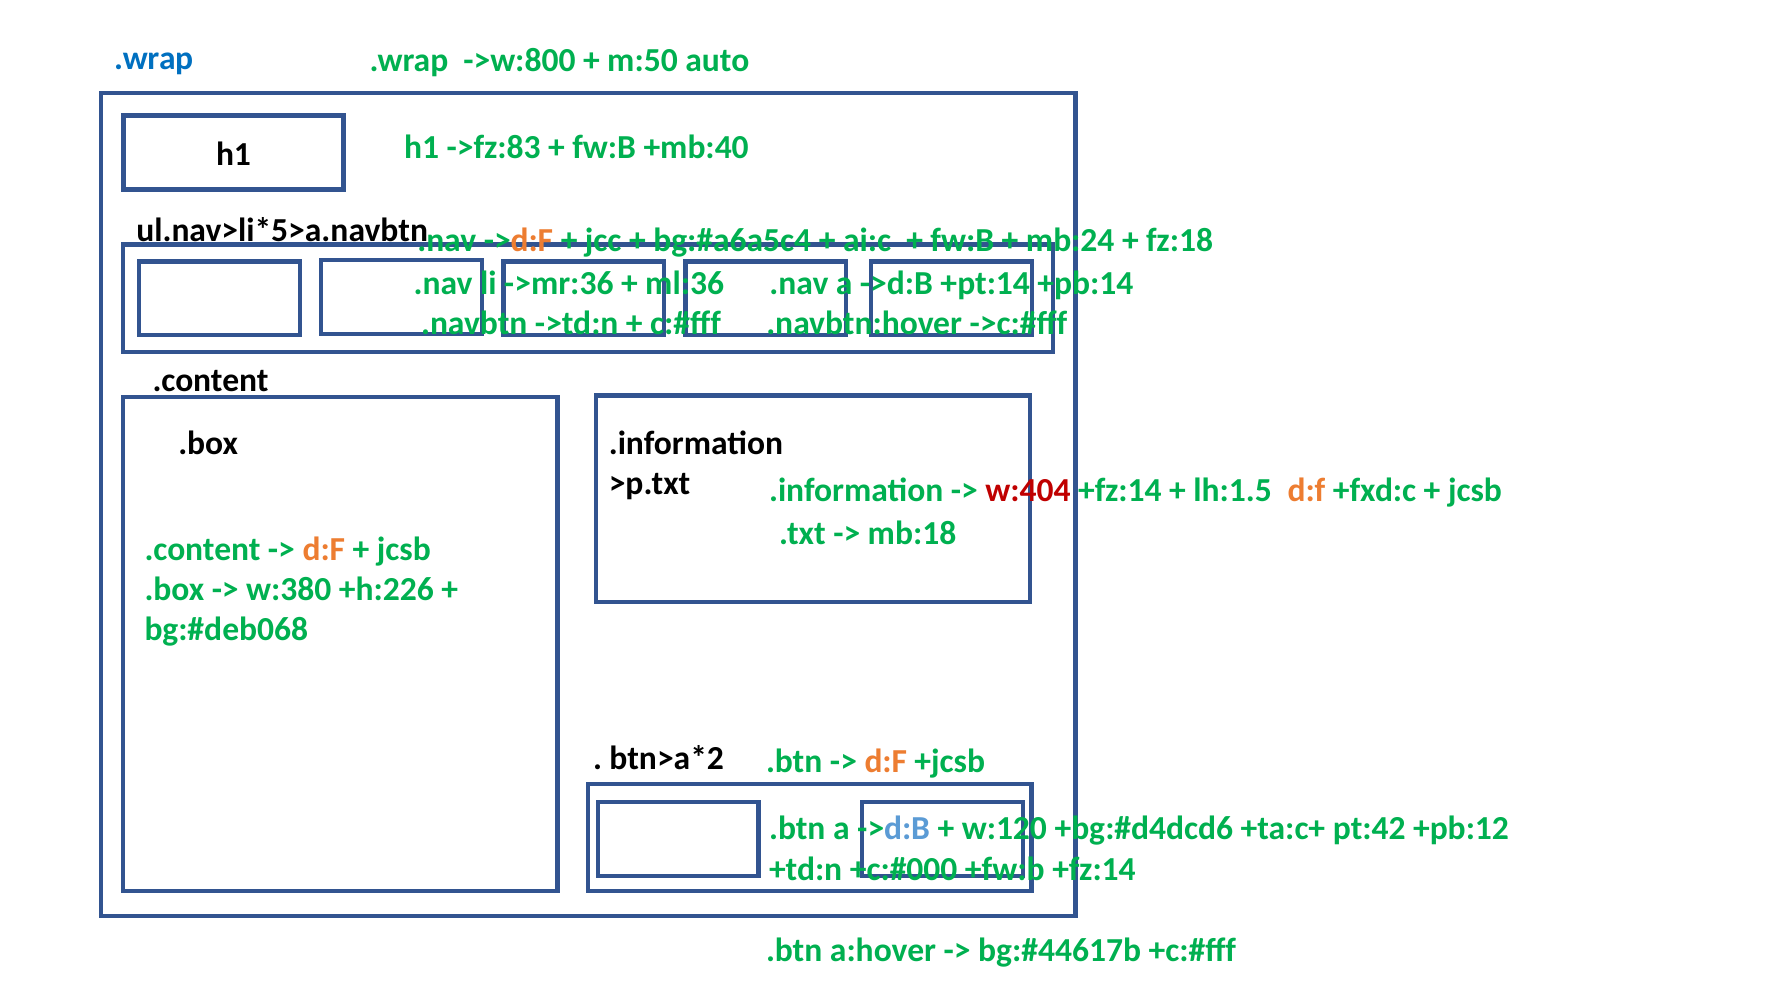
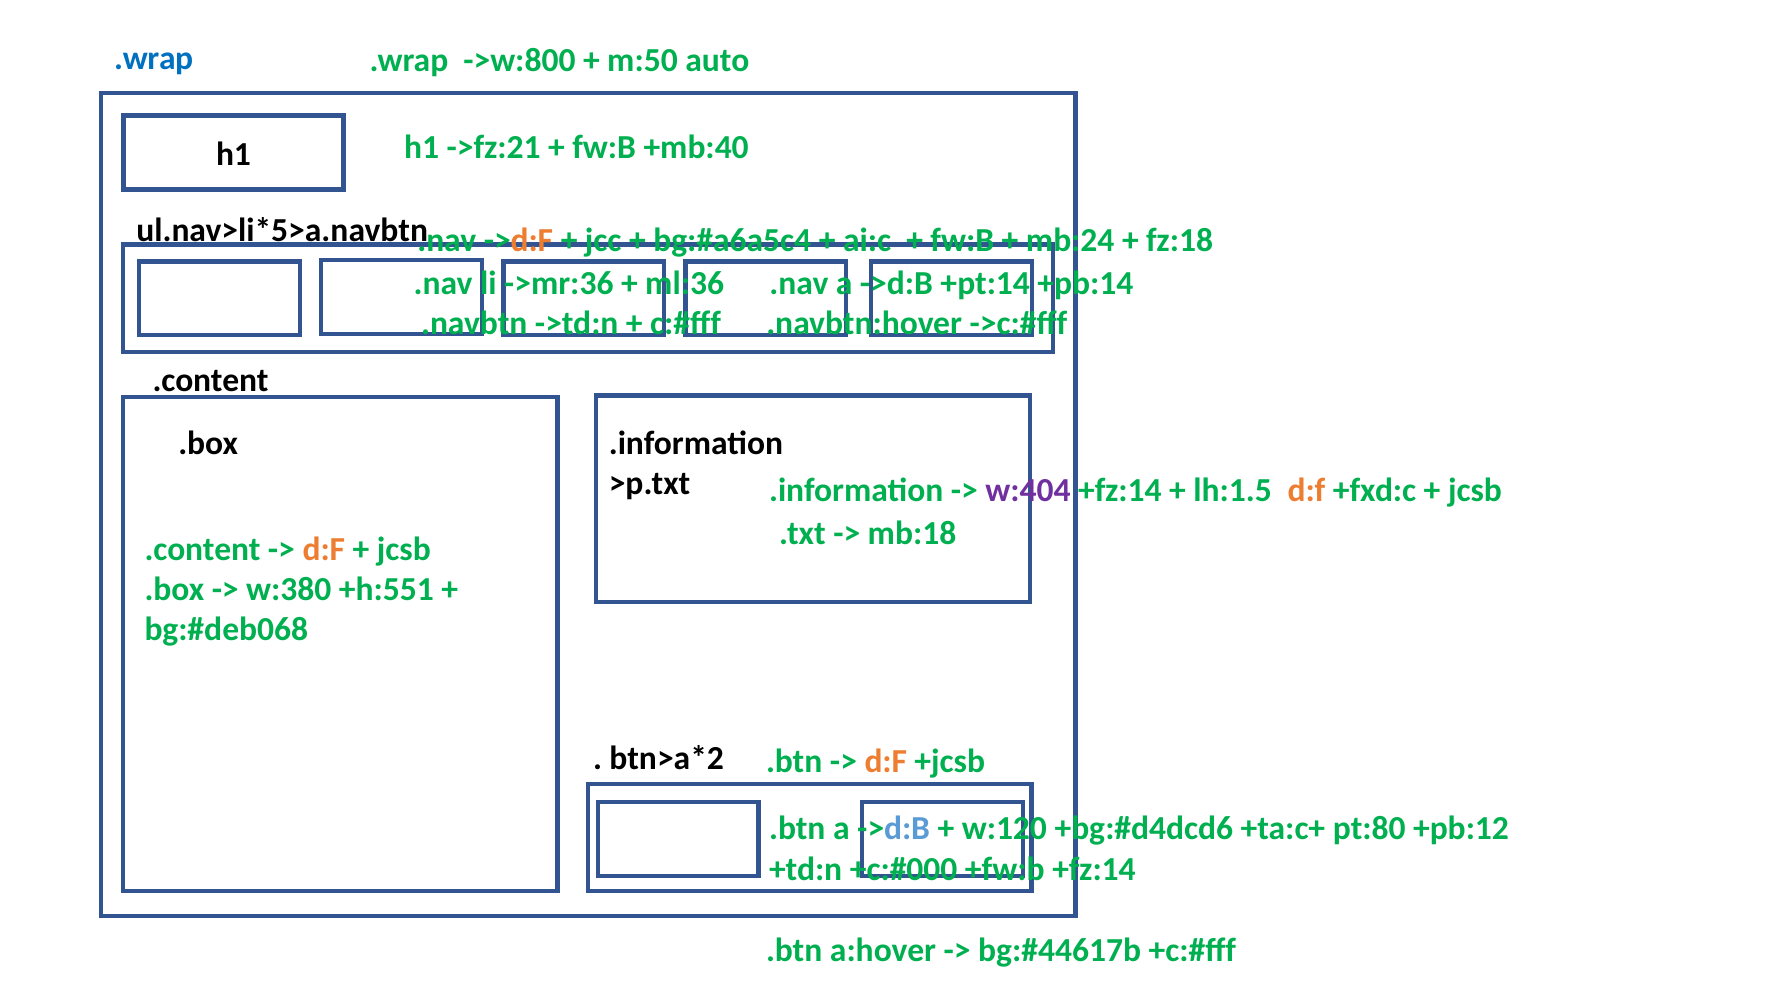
->fz:83: ->fz:83 -> ->fz:21
w:404 colour: red -> purple
+h:226: +h:226 -> +h:551
pt:42: pt:42 -> pt:80
